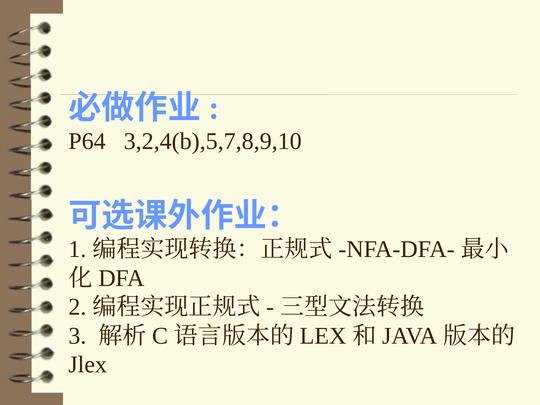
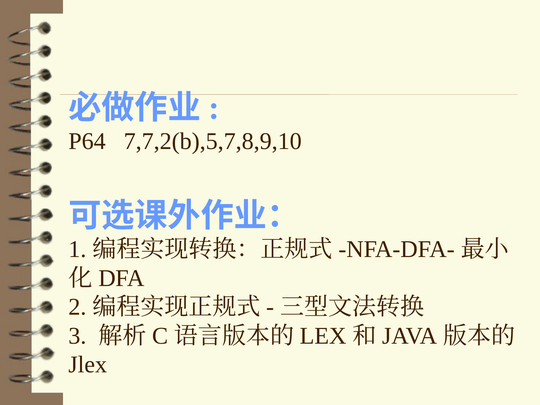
3,2,4(b),5,7,8,9,10: 3,2,4(b),5,7,8,9,10 -> 7,7,2(b),5,7,8,9,10
